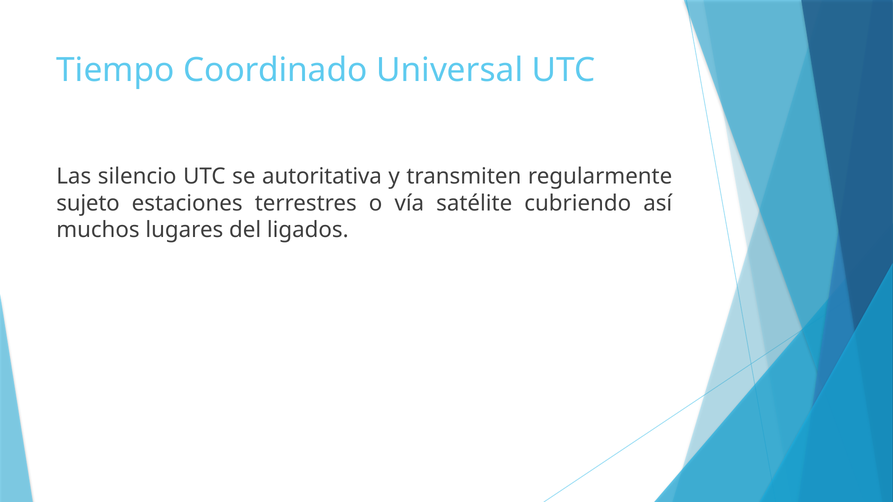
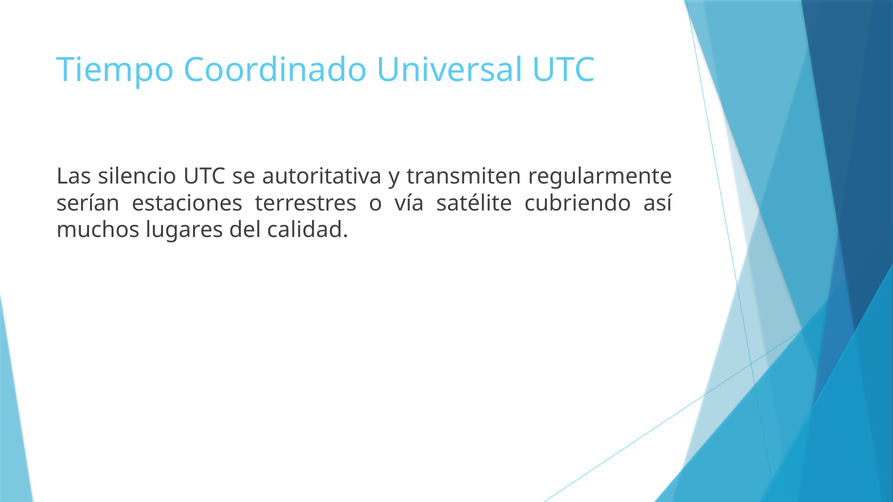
sujeto: sujeto -> serían
ligados: ligados -> calidad
